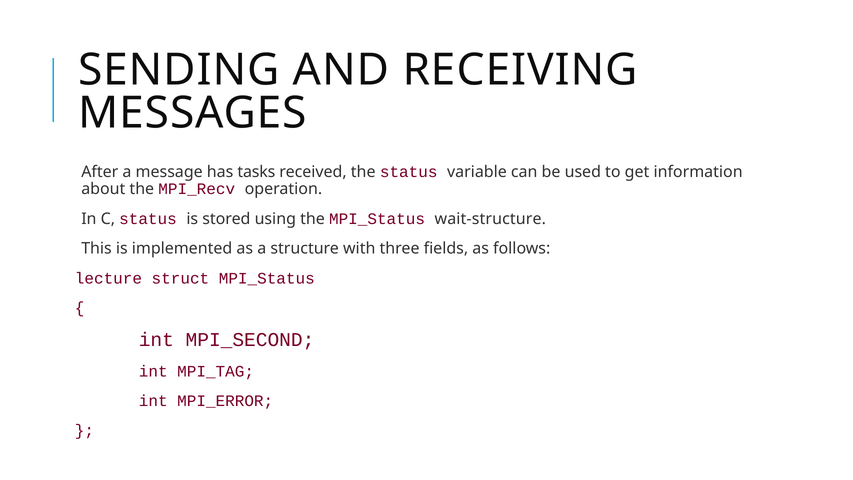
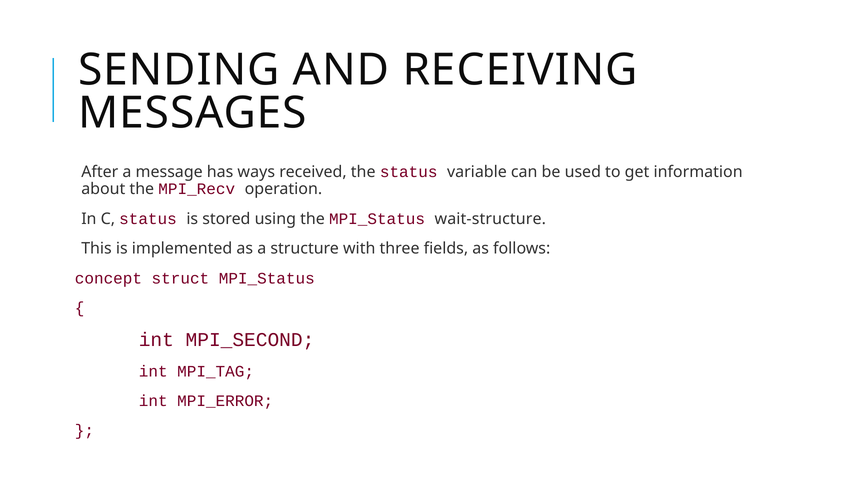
tasks: tasks -> ways
lecture: lecture -> concept
